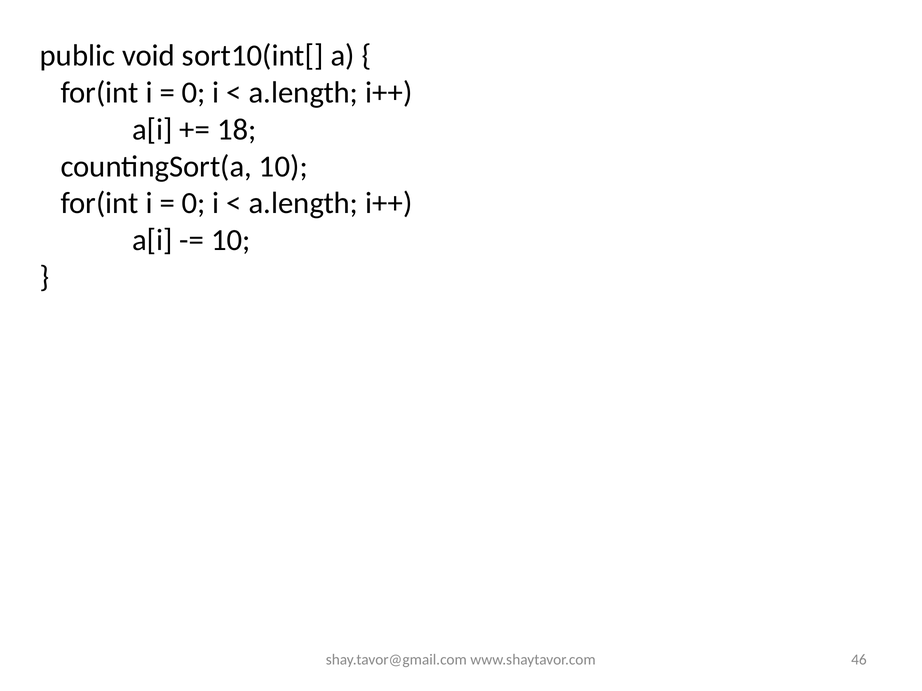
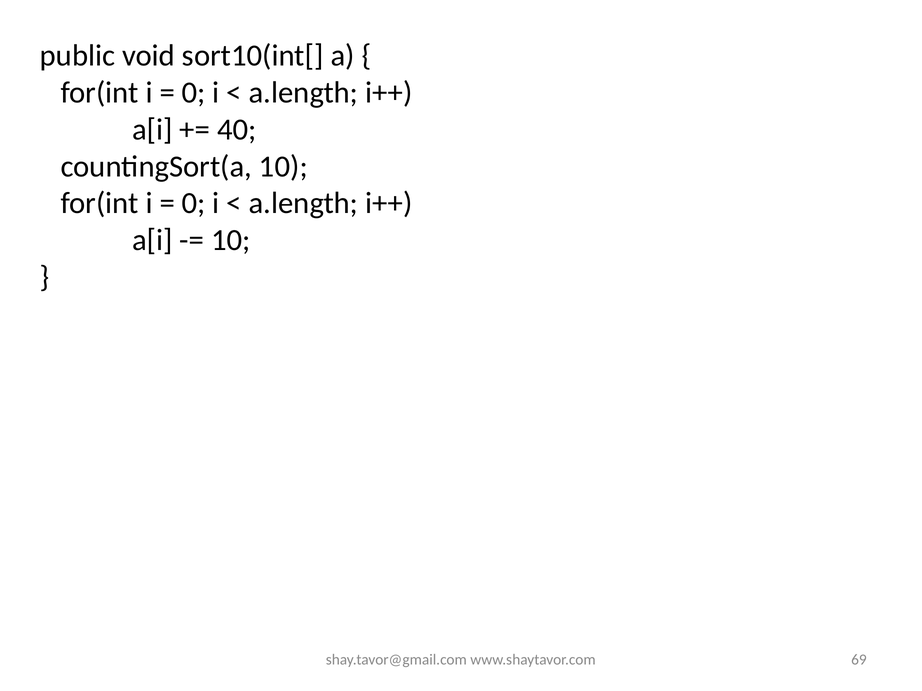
18: 18 -> 40
46: 46 -> 69
